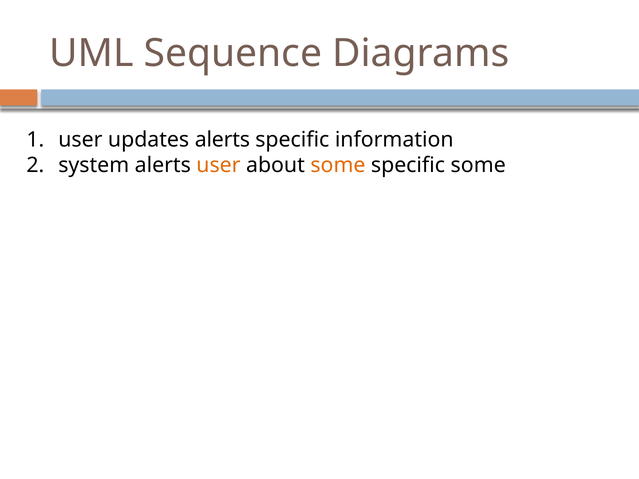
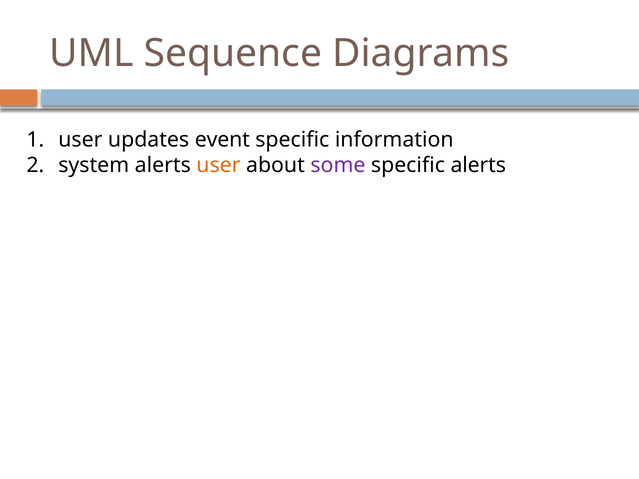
updates alerts: alerts -> event
some at (338, 165) colour: orange -> purple
specific some: some -> alerts
